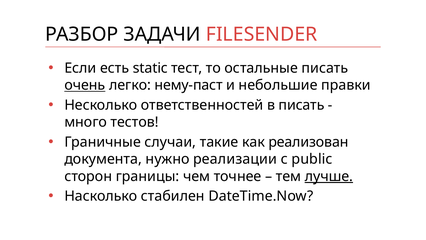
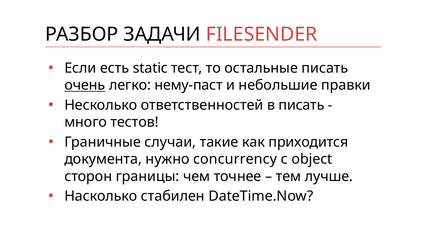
реализован: реализован -> приходится
реализации: реализации -> concurrency
public: public -> object
лучше underline: present -> none
